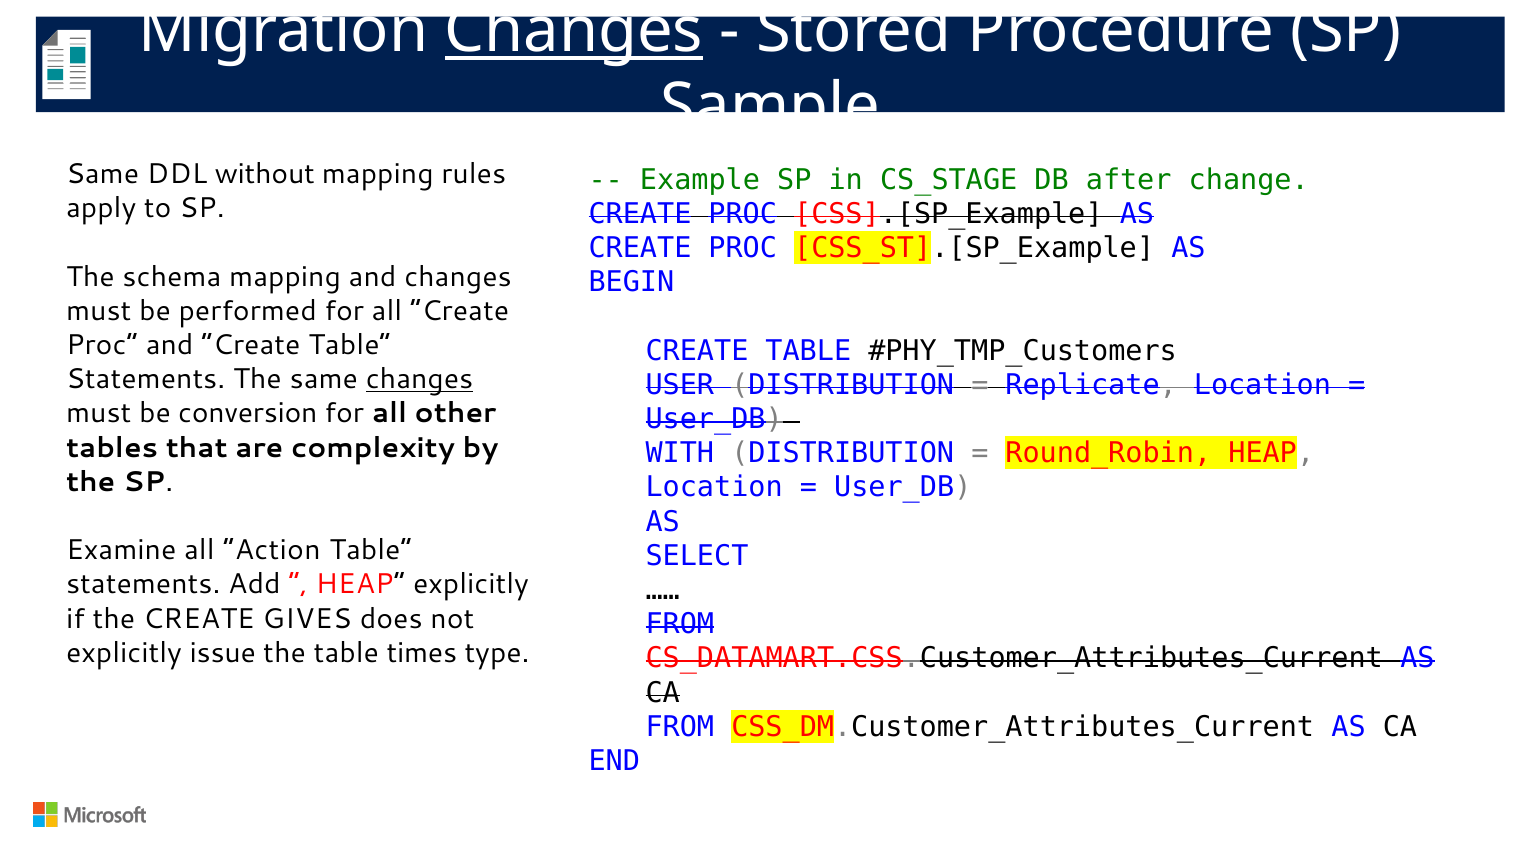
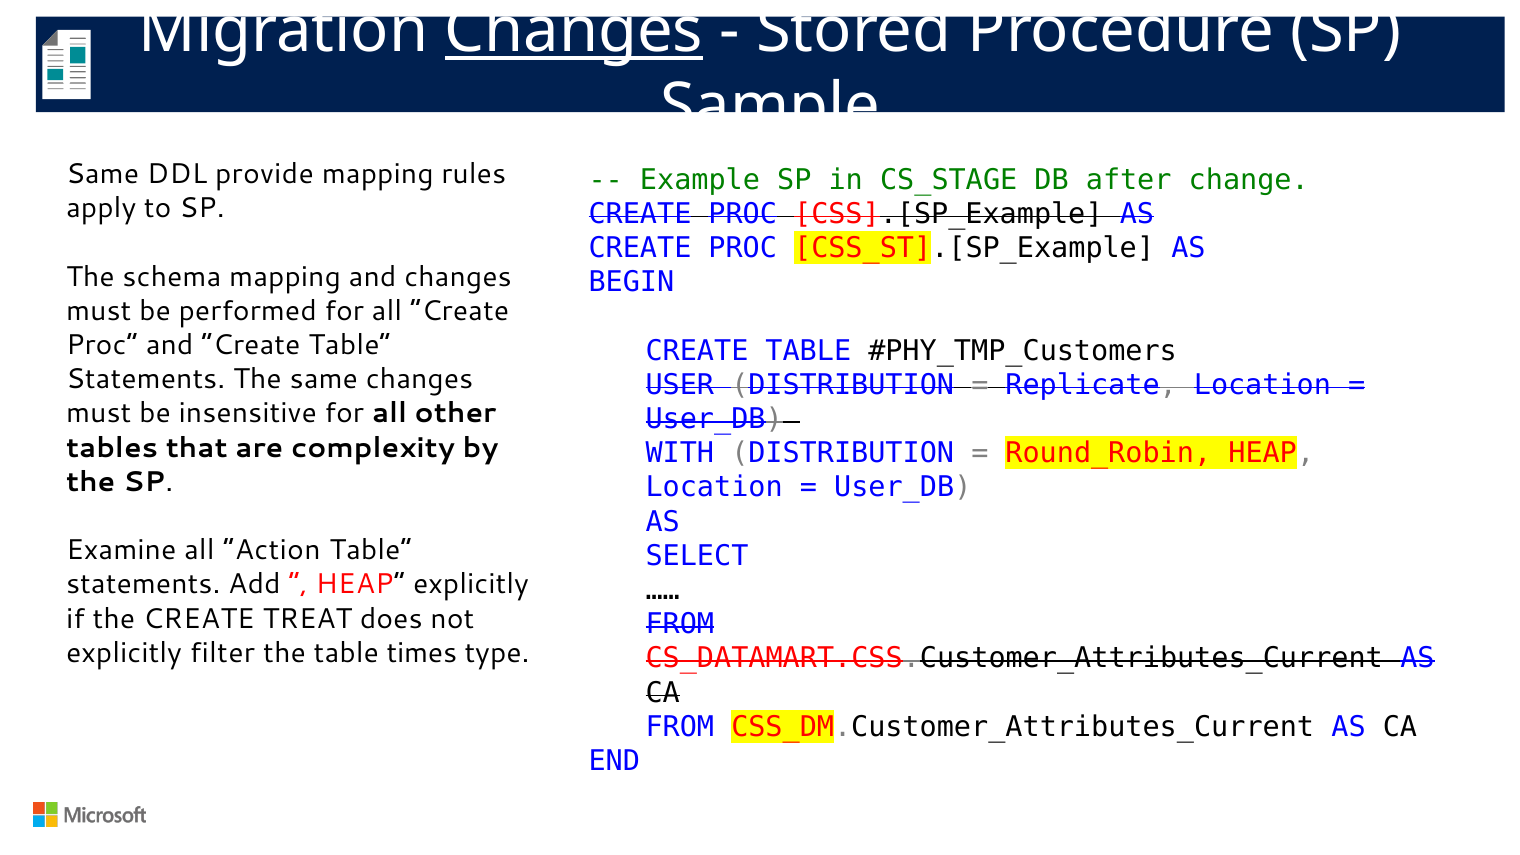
without: without -> provide
changes at (420, 379) underline: present -> none
conversion: conversion -> insensitive
GIVES: GIVES -> TREAT
issue: issue -> filter
